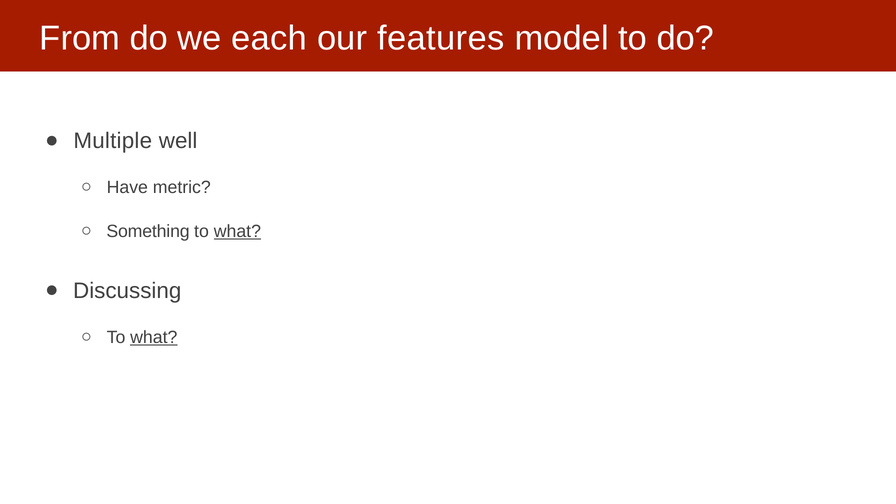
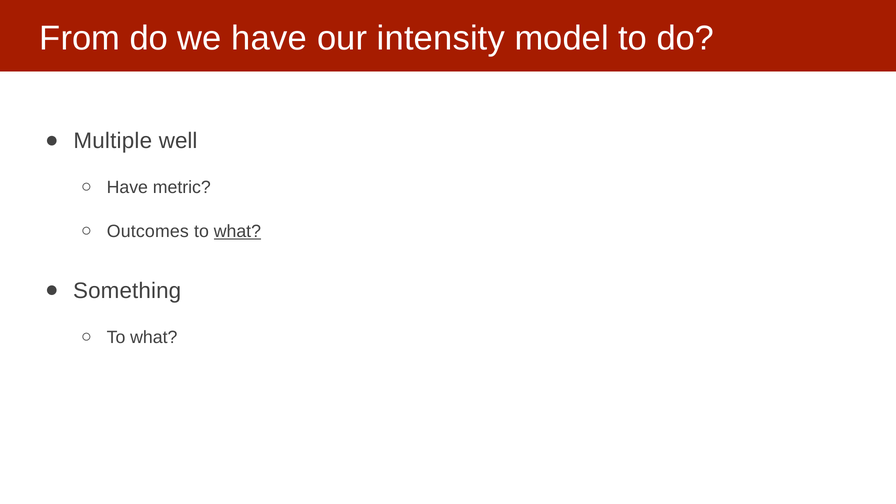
we each: each -> have
features: features -> intensity
Something: Something -> Outcomes
Discussing: Discussing -> Something
what at (154, 337) underline: present -> none
